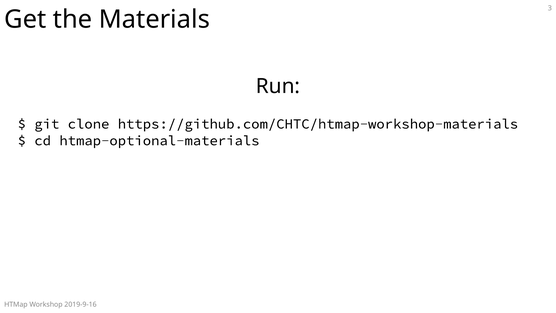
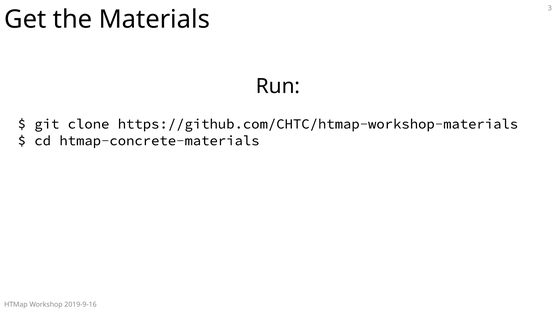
htmap-optional-materials: htmap-optional-materials -> htmap-concrete-materials
